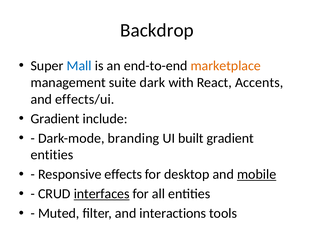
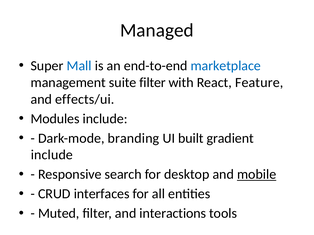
Backdrop: Backdrop -> Managed
marketplace colour: orange -> blue
suite dark: dark -> filter
Accents: Accents -> Feature
Gradient at (55, 119): Gradient -> Modules
entities at (52, 155): entities -> include
effects: effects -> search
interfaces underline: present -> none
